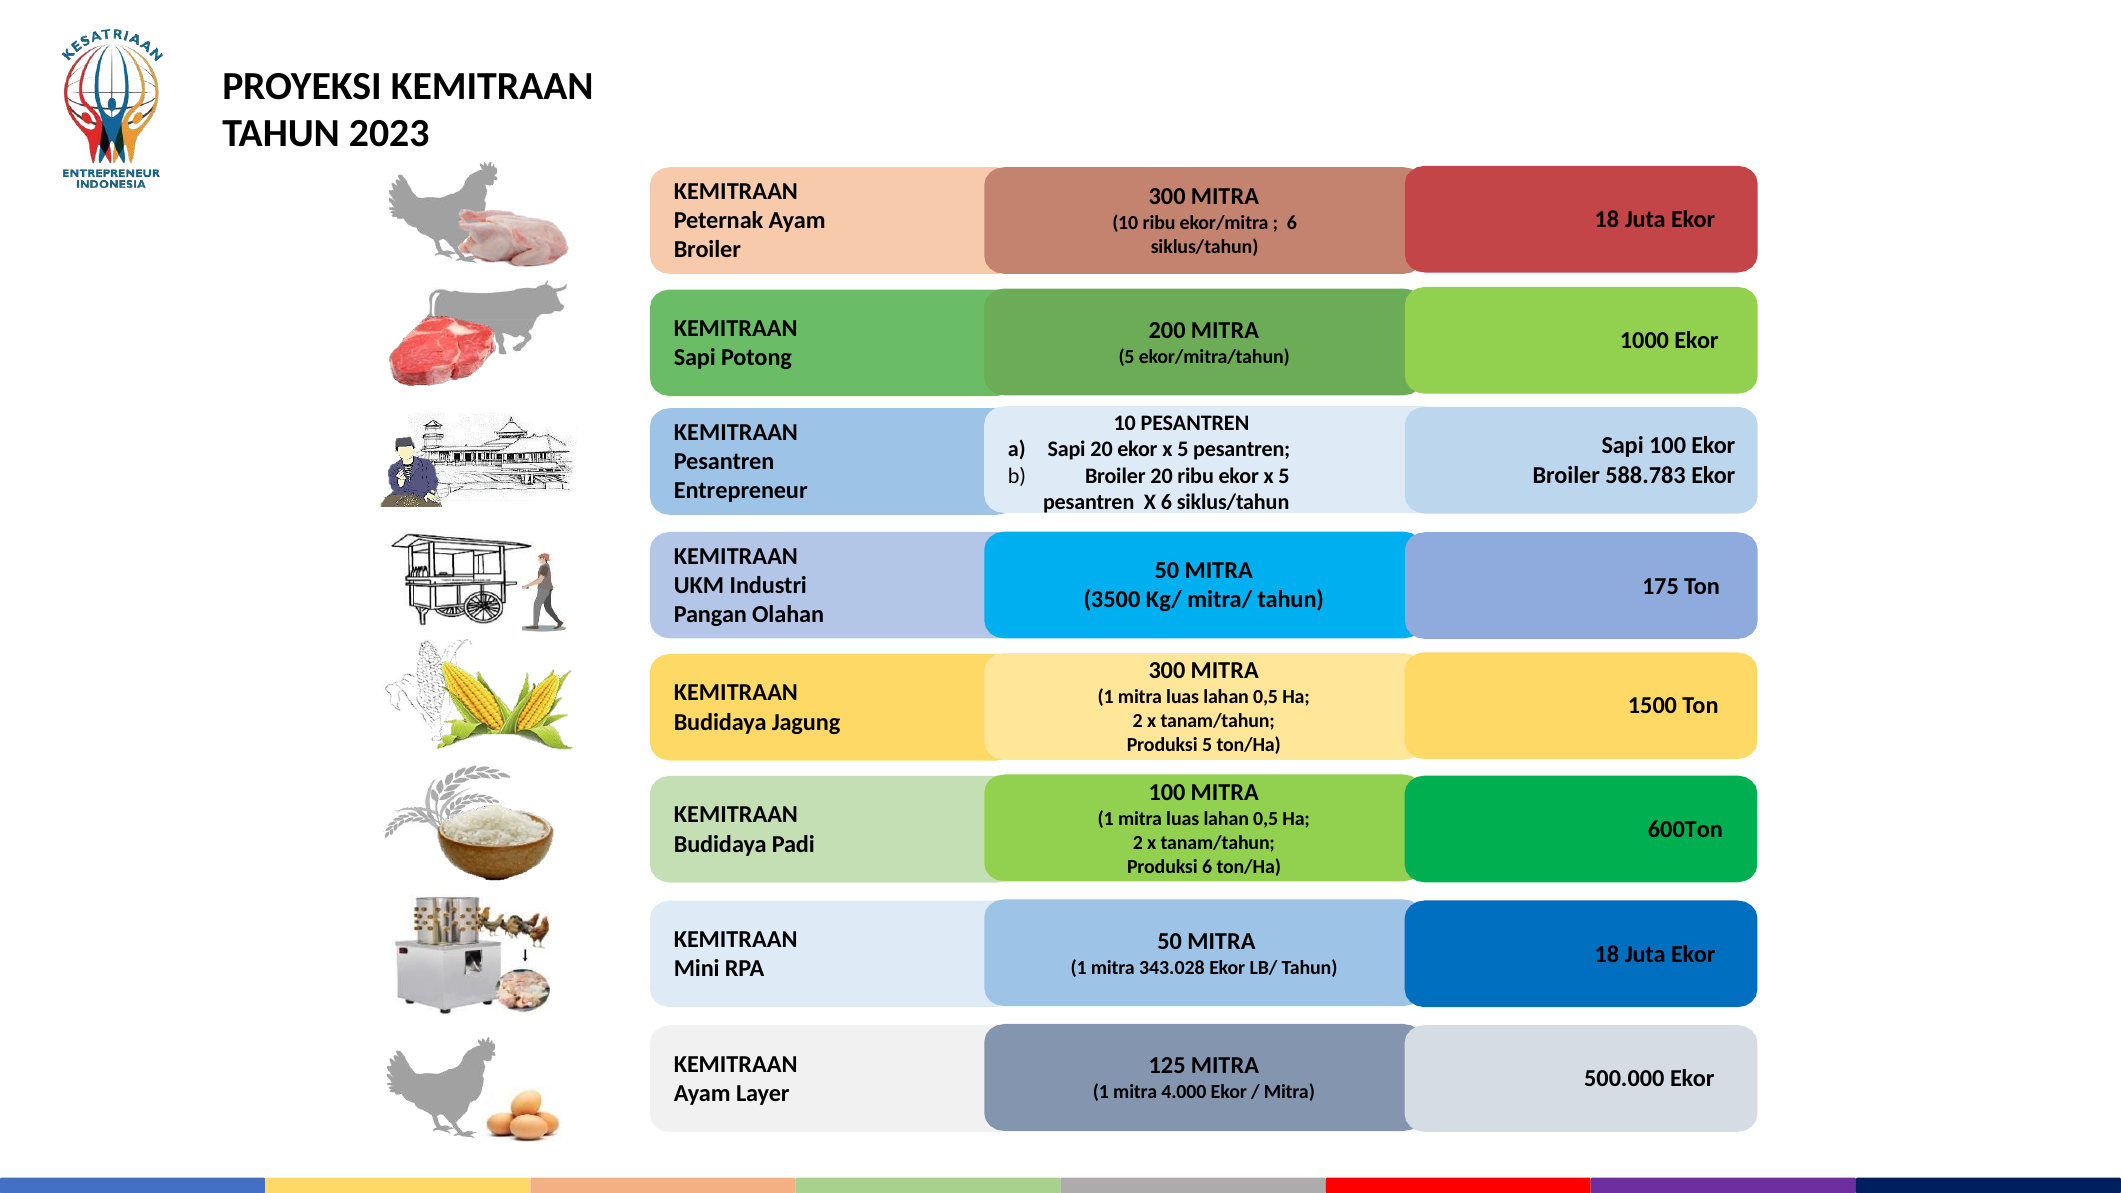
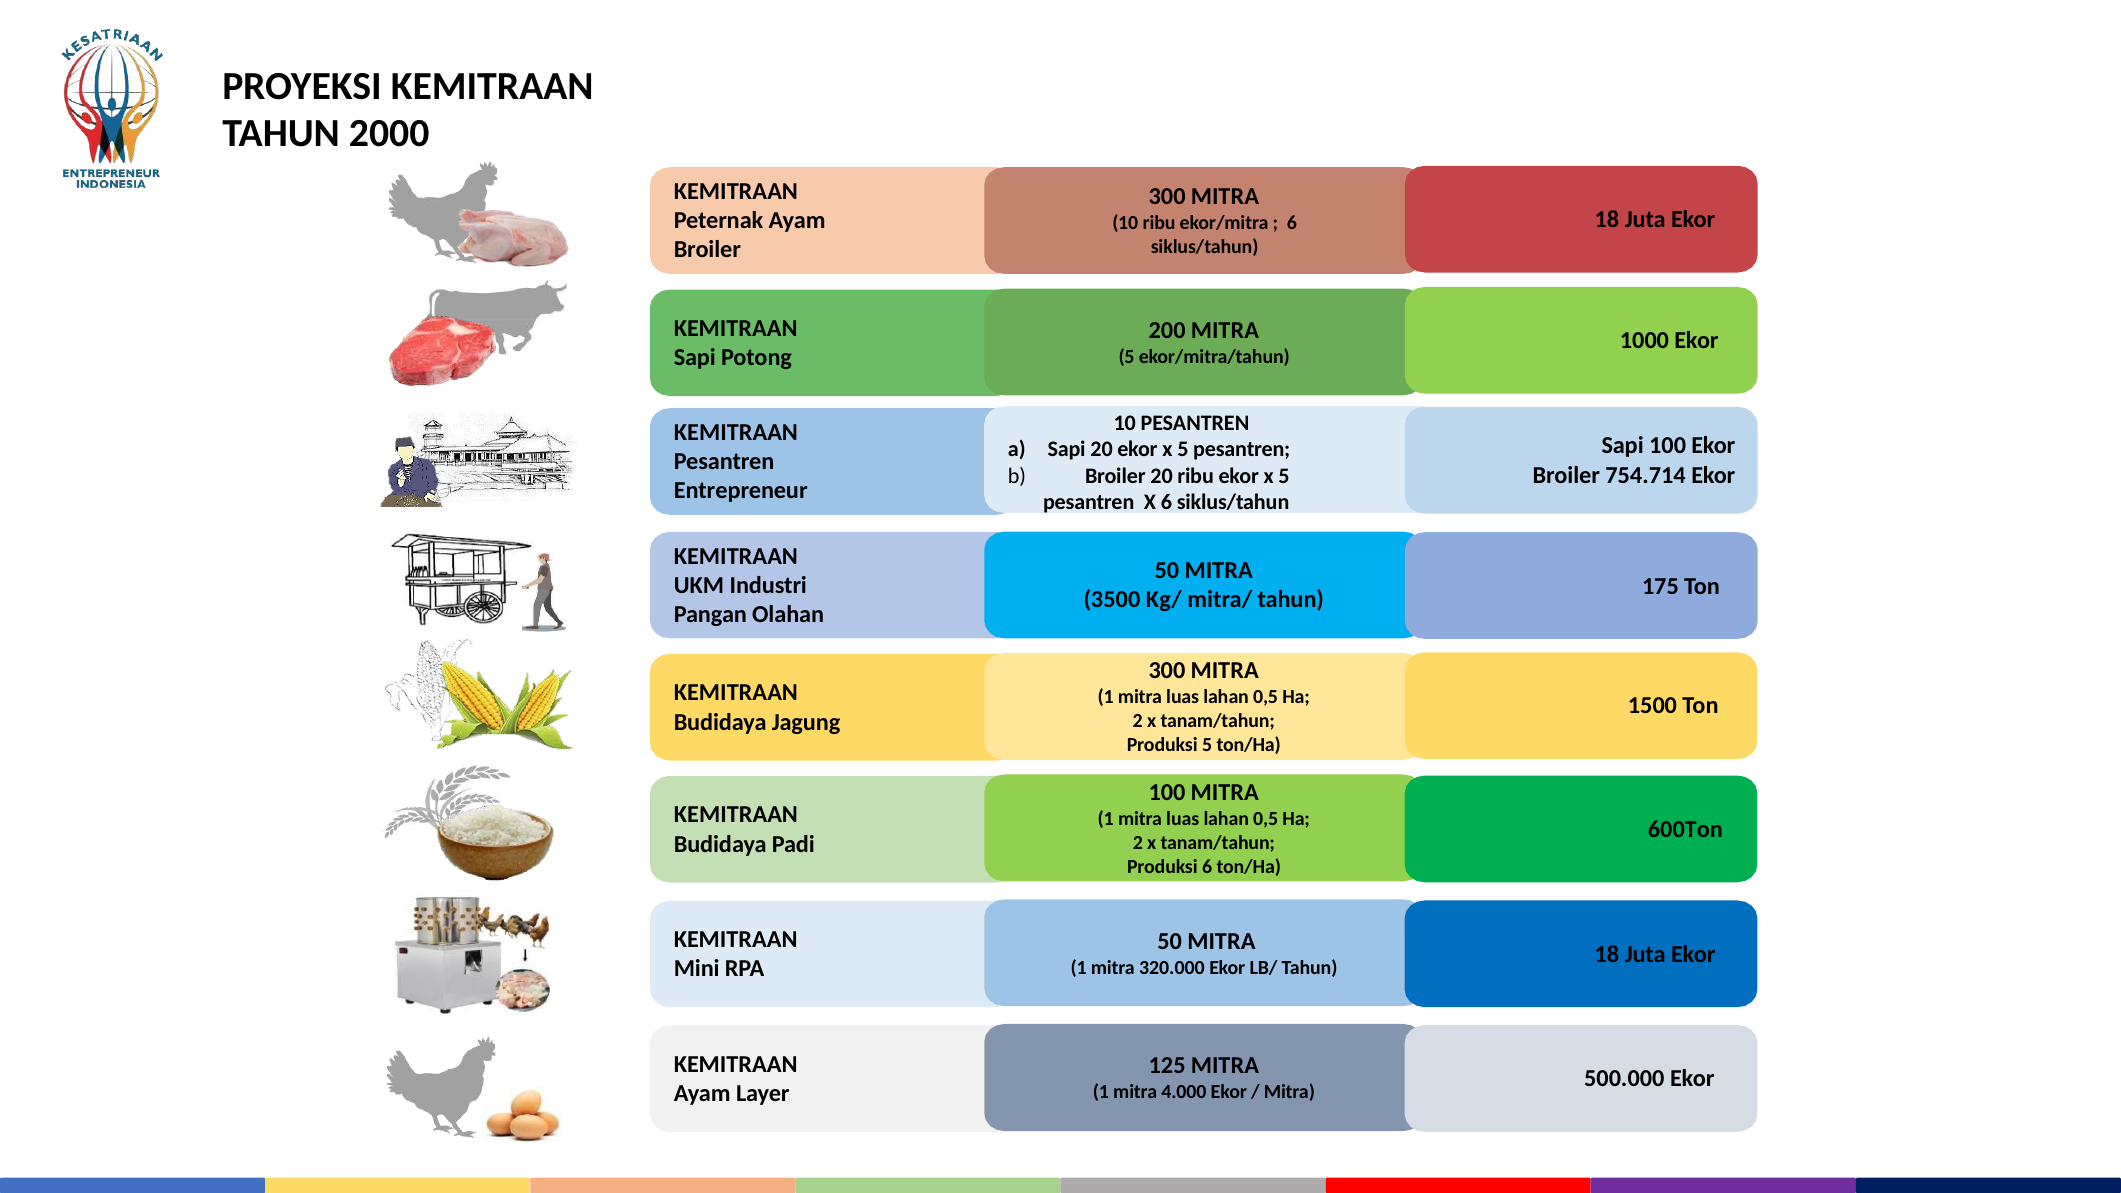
2023: 2023 -> 2000
588.783: 588.783 -> 754.714
343.028: 343.028 -> 320.000
